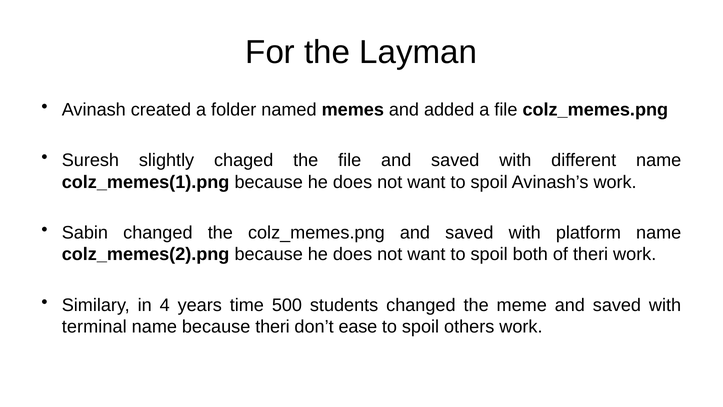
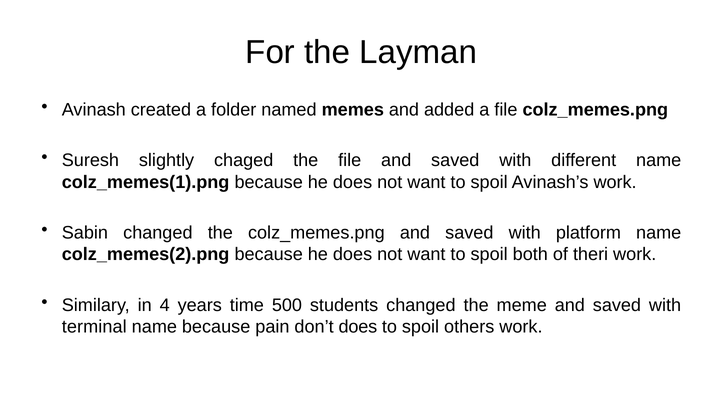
because theri: theri -> pain
don’t ease: ease -> does
